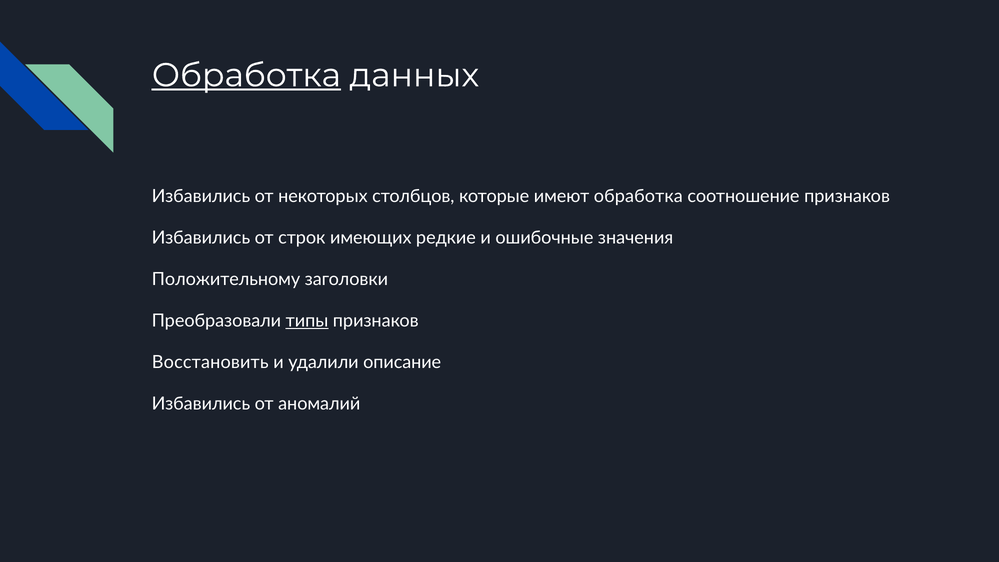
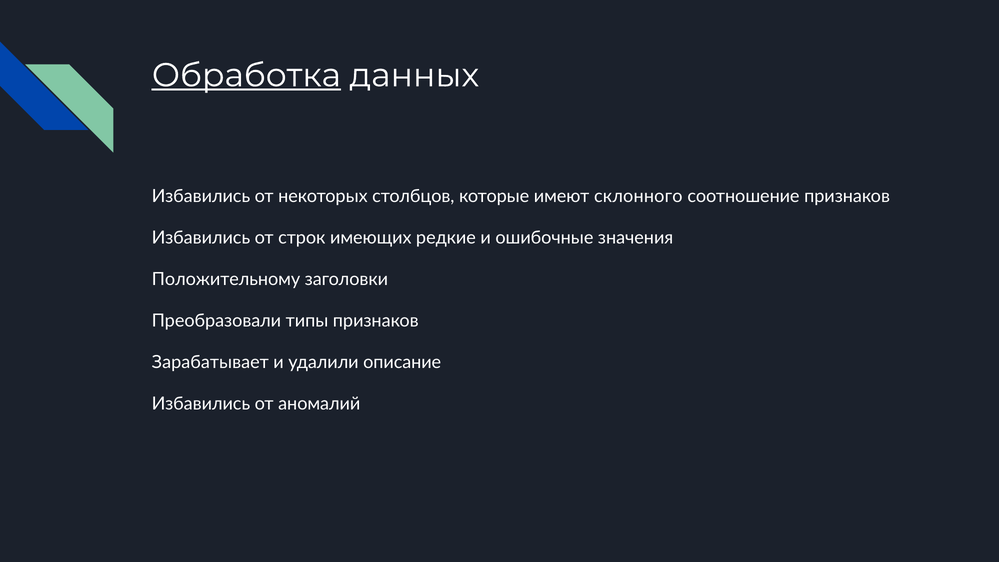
имеют обработка: обработка -> склонного
типы underline: present -> none
Восстановить: Восстановить -> Зарабатывает
